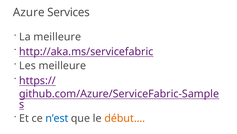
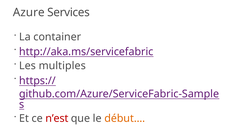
La meilleure: meilleure -> container
Les meilleure: meilleure -> multiples
n’est colour: blue -> red
